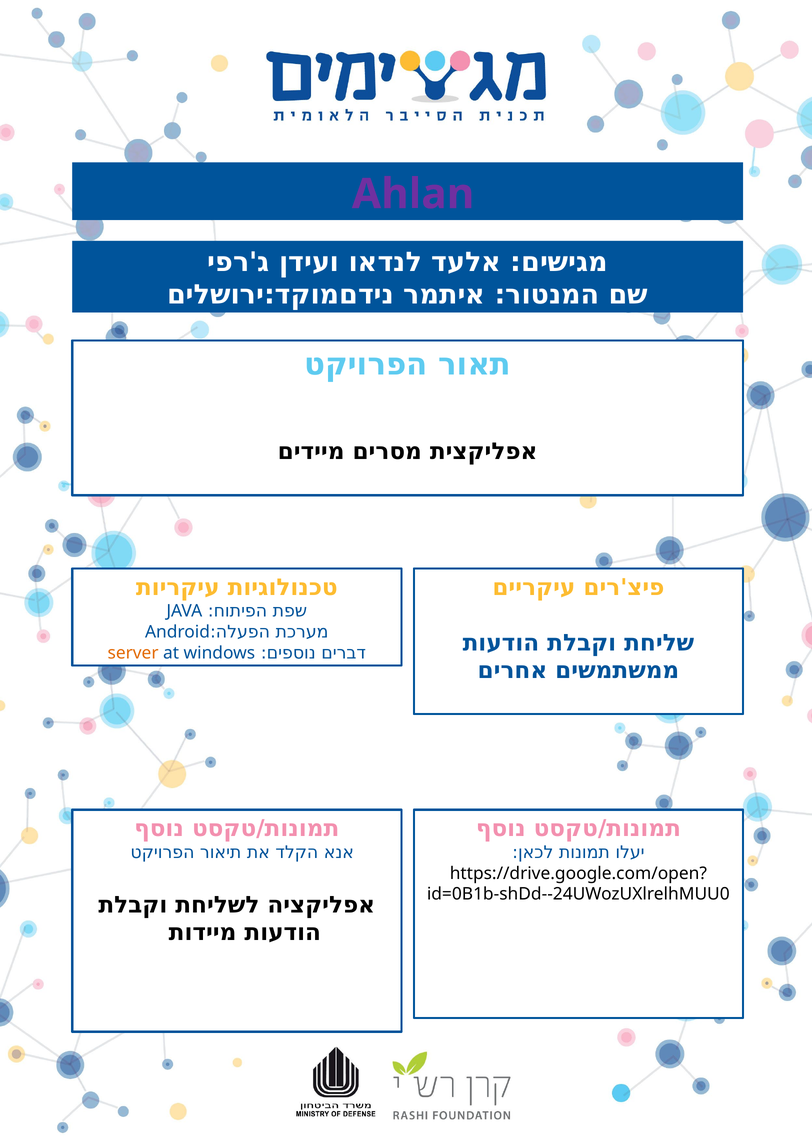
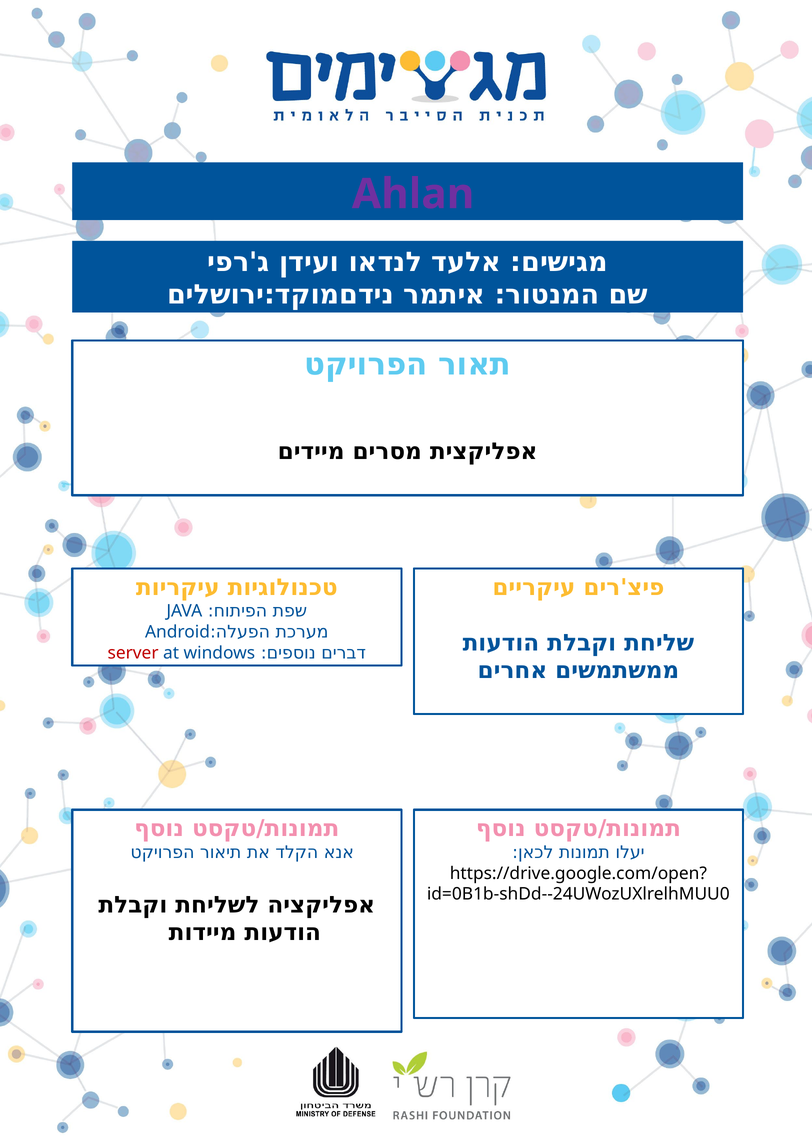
server colour: orange -> red
